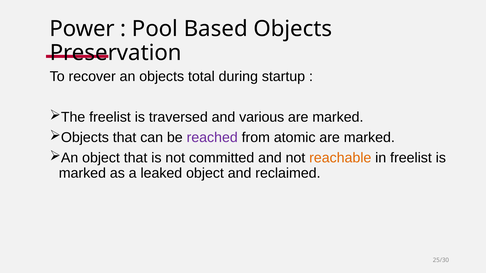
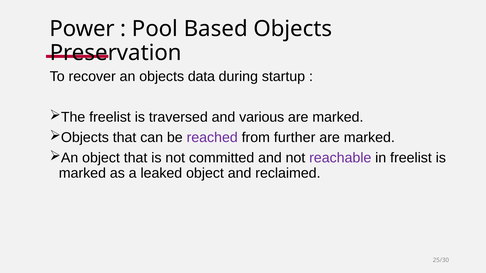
total: total -> data
atomic: atomic -> further
reachable colour: orange -> purple
